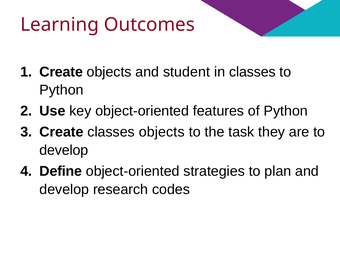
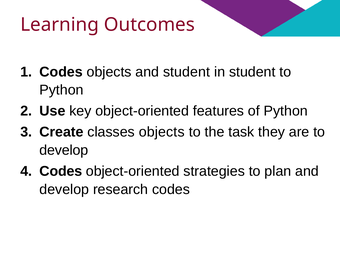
Create at (61, 72): Create -> Codes
in classes: classes -> student
Define at (61, 171): Define -> Codes
